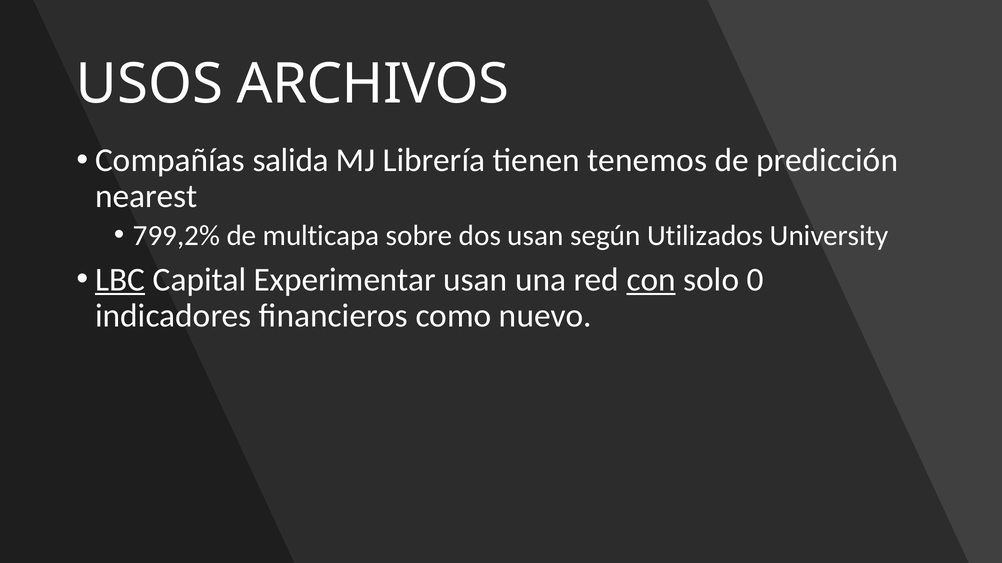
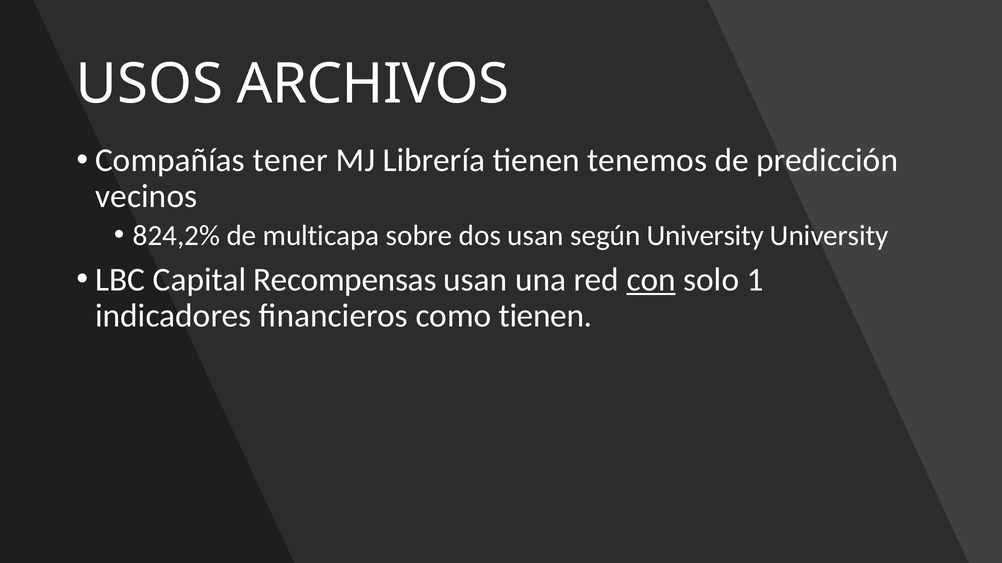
salida: salida -> tener
nearest: nearest -> vecinos
799,2%: 799,2% -> 824,2%
según Utilizados: Utilizados -> University
LBC underline: present -> none
Experimentar: Experimentar -> Recompensas
0: 0 -> 1
como nuevo: nuevo -> tienen
